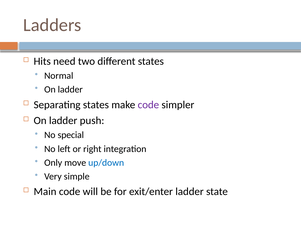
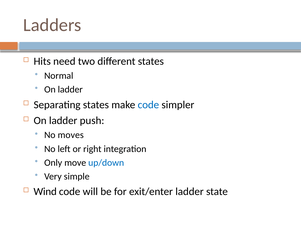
code at (148, 105) colour: purple -> blue
special: special -> moves
Main: Main -> Wind
